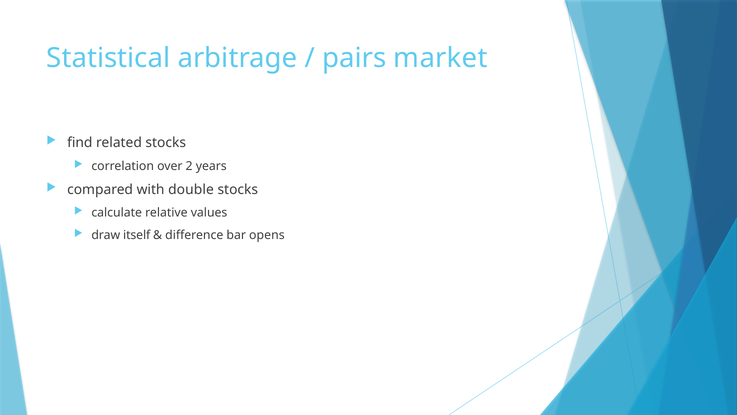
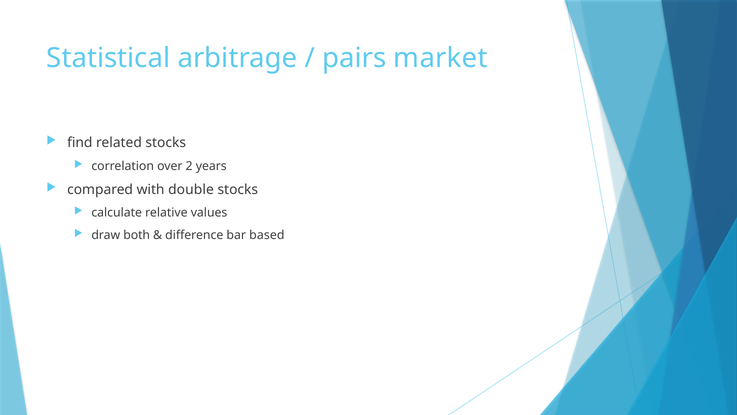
itself: itself -> both
opens: opens -> based
